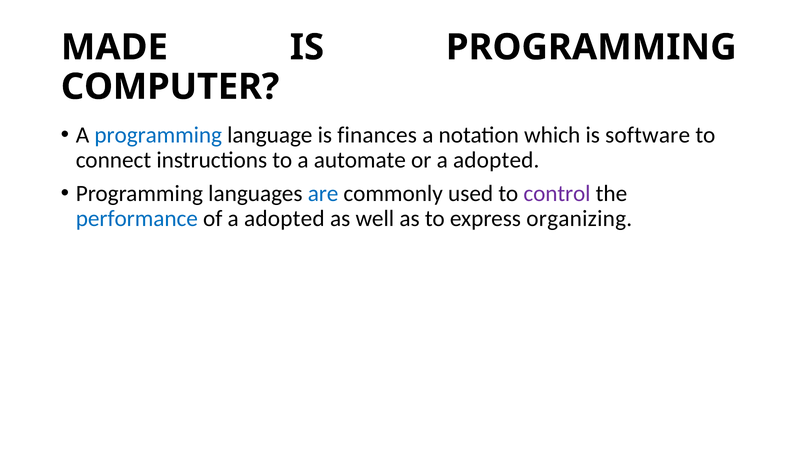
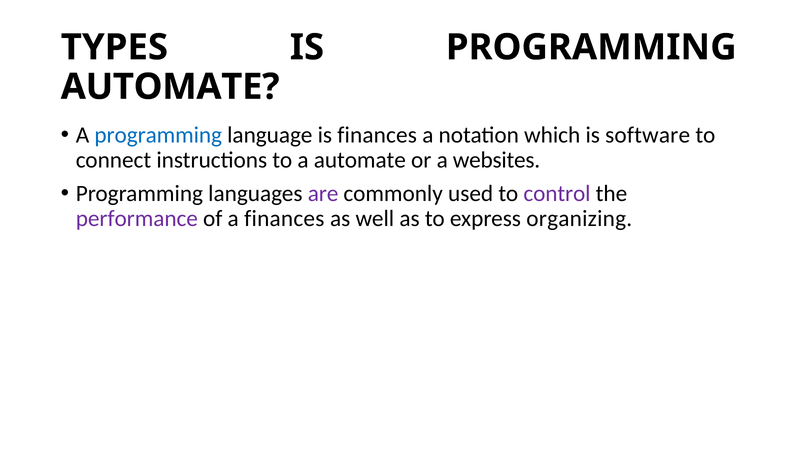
MADE: MADE -> TYPES
COMPUTER at (170, 87): COMPUTER -> AUTOMATE
or a adopted: adopted -> websites
are colour: blue -> purple
performance colour: blue -> purple
of a adopted: adopted -> finances
